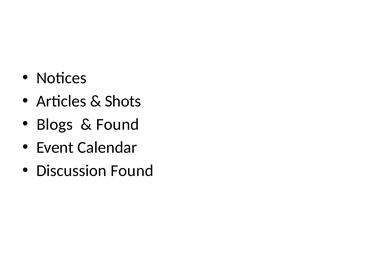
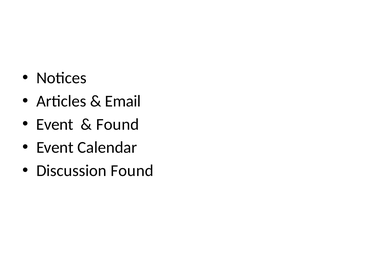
Shots: Shots -> Email
Blogs at (55, 124): Blogs -> Event
